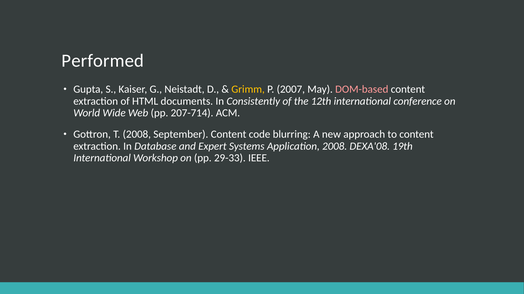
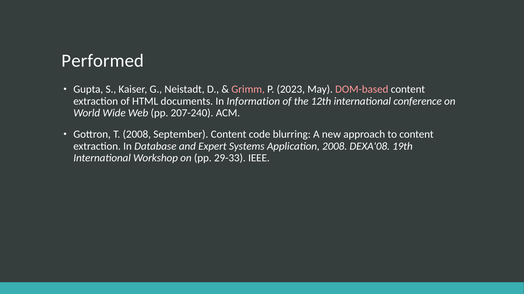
Grimm colour: yellow -> pink
2007: 2007 -> 2023
Consistently: Consistently -> Information
207-714: 207-714 -> 207-240
